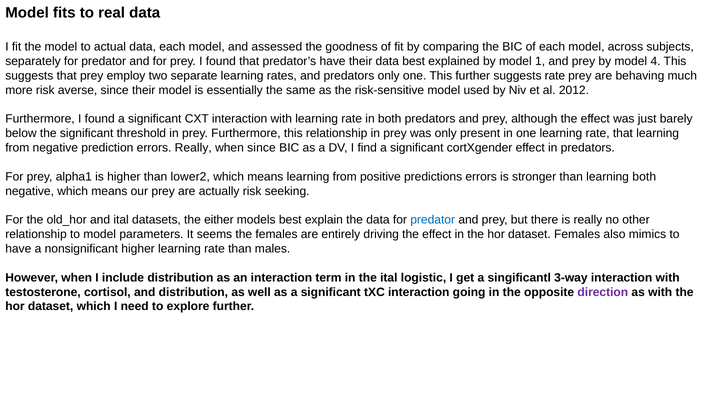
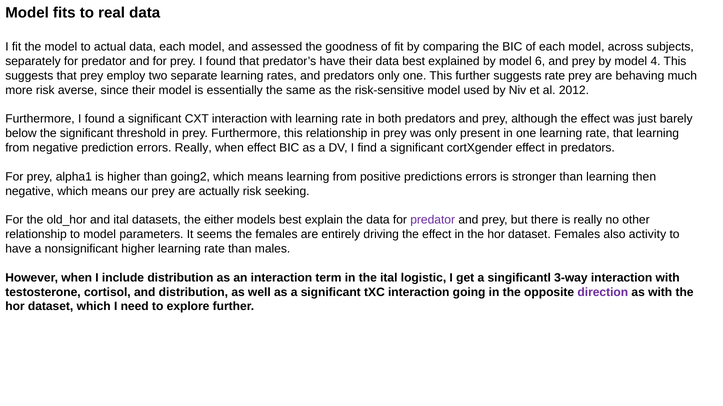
1: 1 -> 6
when since: since -> effect
lower2: lower2 -> going2
learning both: both -> then
predator at (433, 220) colour: blue -> purple
mimics: mimics -> activity
